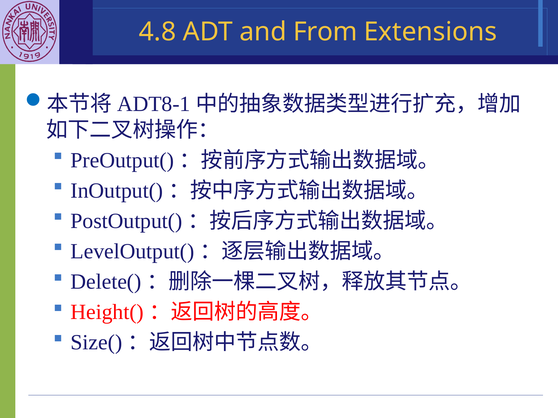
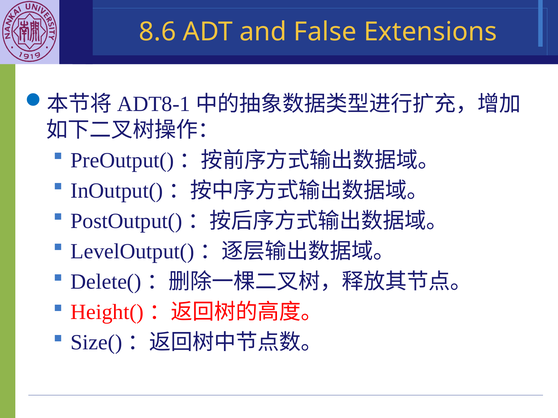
4.8: 4.8 -> 8.6
From: From -> False
